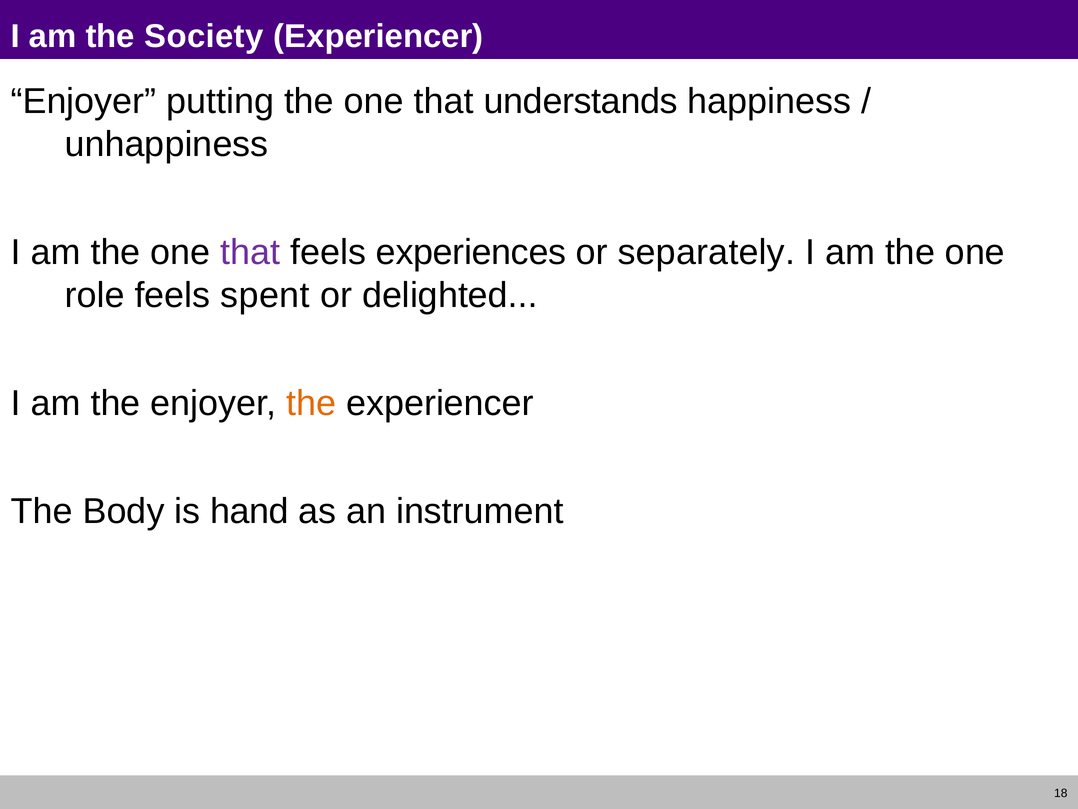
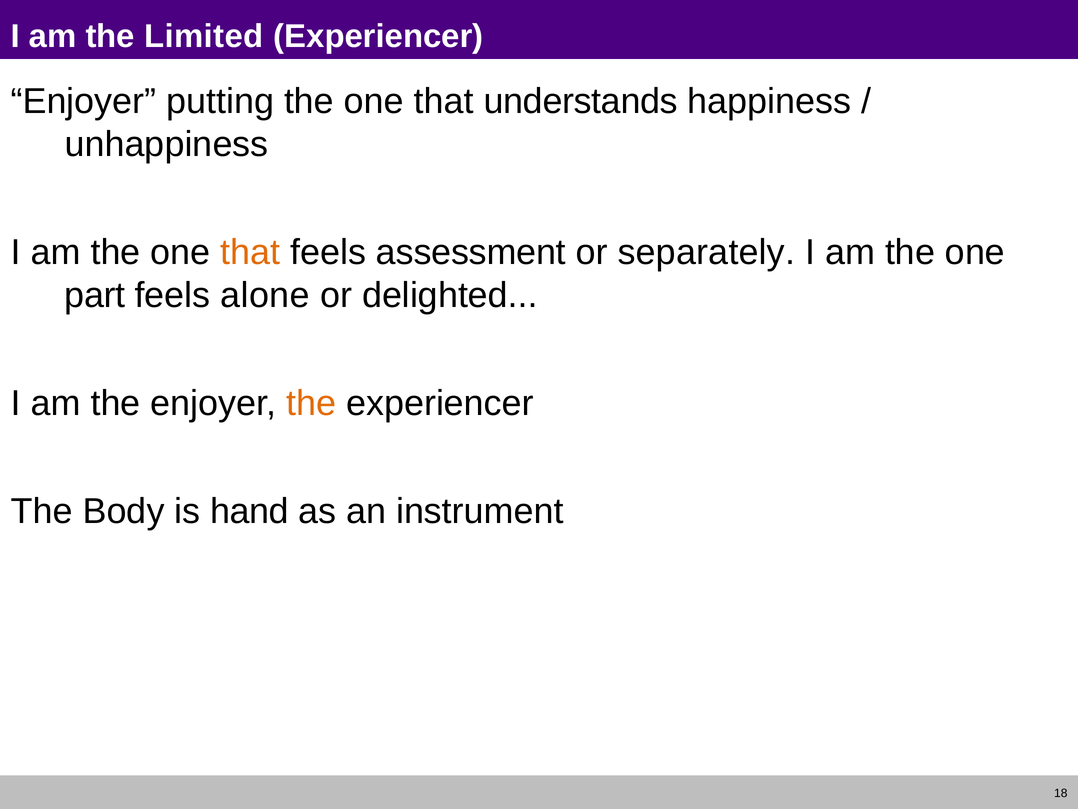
Society: Society -> Limited
that at (250, 252) colour: purple -> orange
experiences: experiences -> assessment
role: role -> part
spent: spent -> alone
